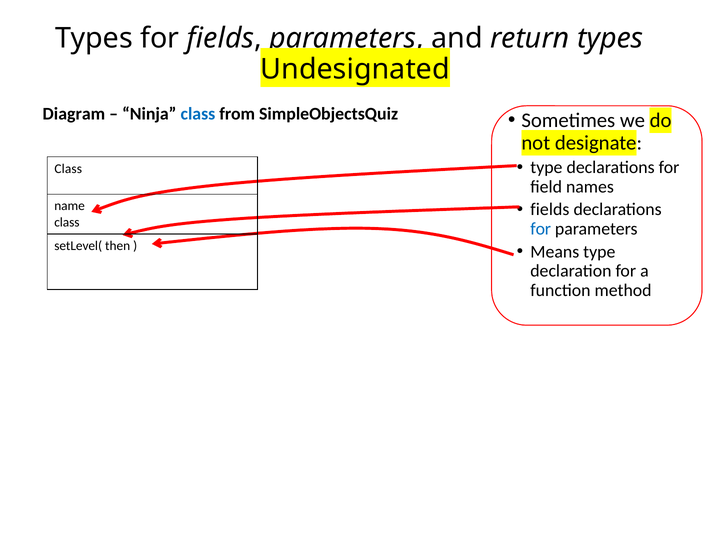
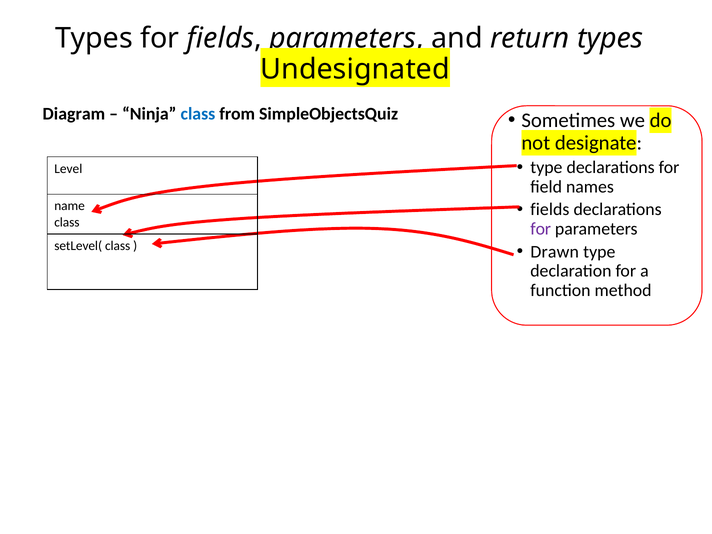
Class at (68, 169): Class -> Level
for at (541, 229) colour: blue -> purple
setLevel( then: then -> class
Means: Means -> Drawn
